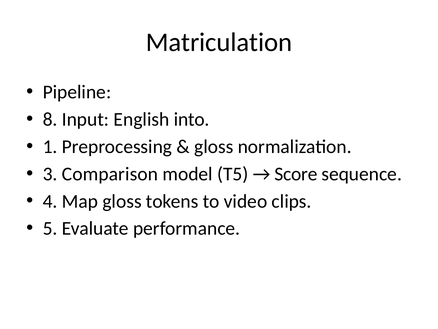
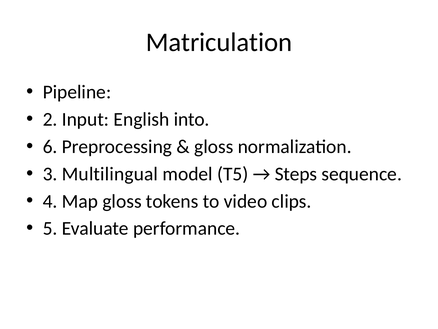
8: 8 -> 2
1: 1 -> 6
Comparison: Comparison -> Multilingual
Score: Score -> Steps
